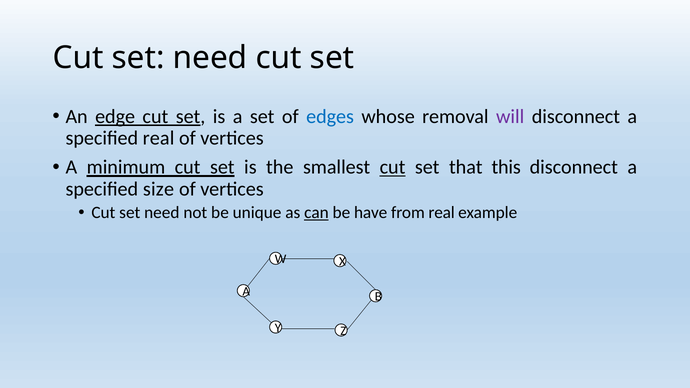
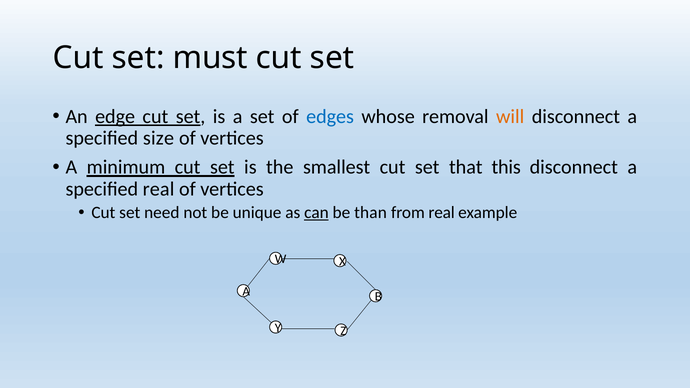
need at (210, 58): need -> must
will colour: purple -> orange
specified real: real -> size
cut at (393, 167) underline: present -> none
specified size: size -> real
have: have -> than
